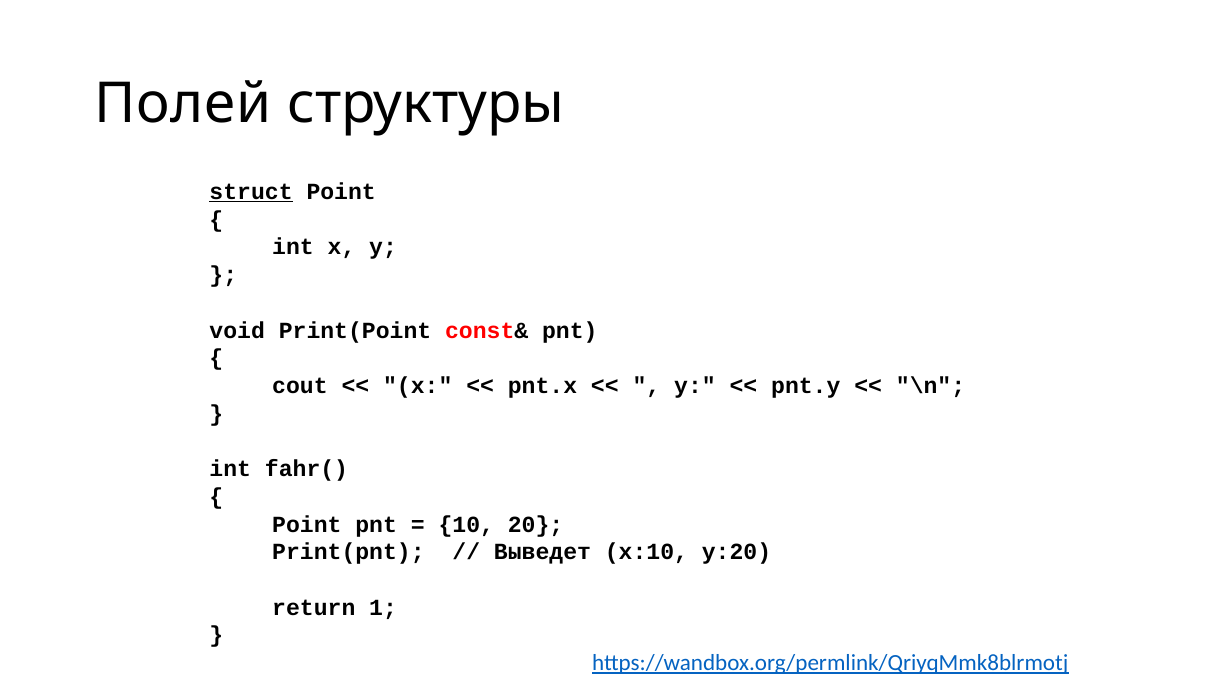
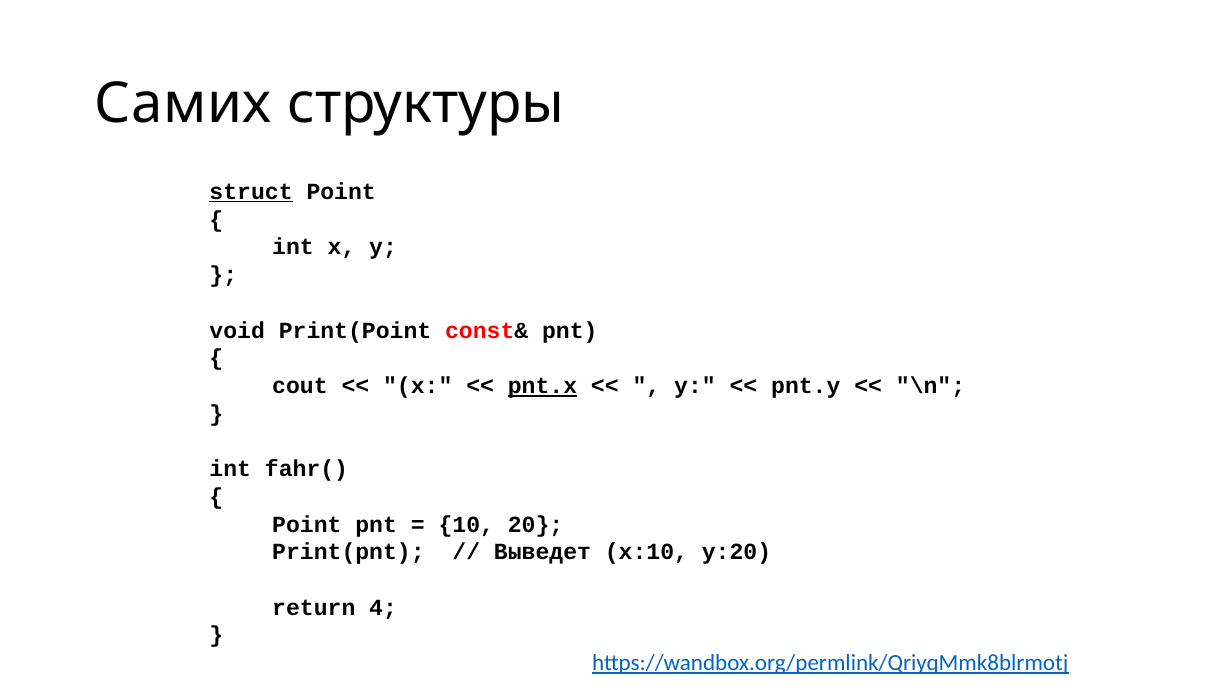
Полей: Полей -> Самих
pnt.x underline: none -> present
1: 1 -> 4
